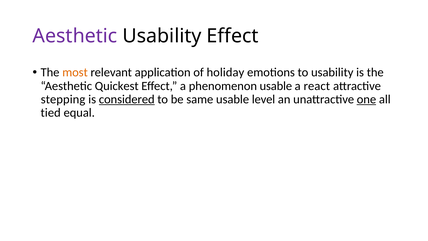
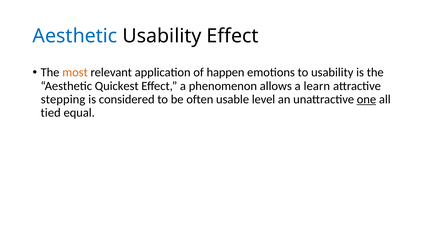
Aesthetic at (75, 36) colour: purple -> blue
holiday: holiday -> happen
phenomenon usable: usable -> allows
react: react -> learn
considered underline: present -> none
same: same -> often
